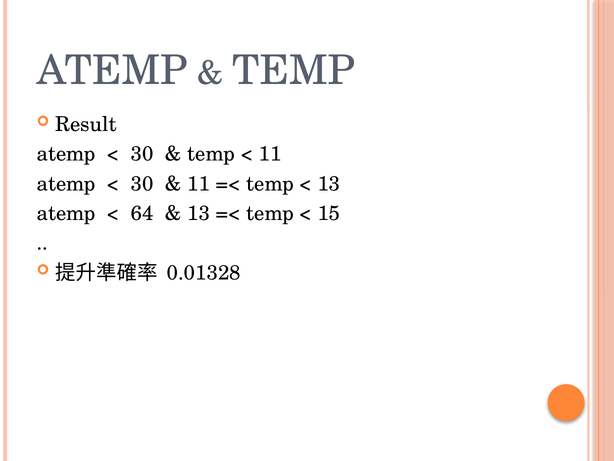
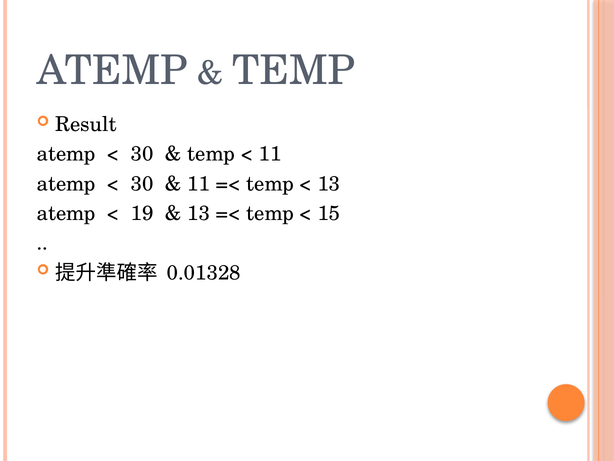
64: 64 -> 19
